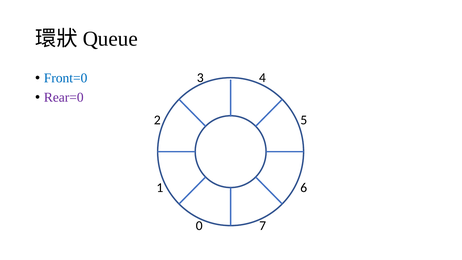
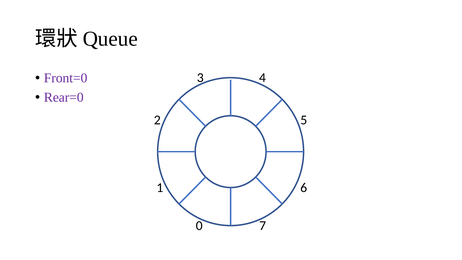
Front=0 colour: blue -> purple
